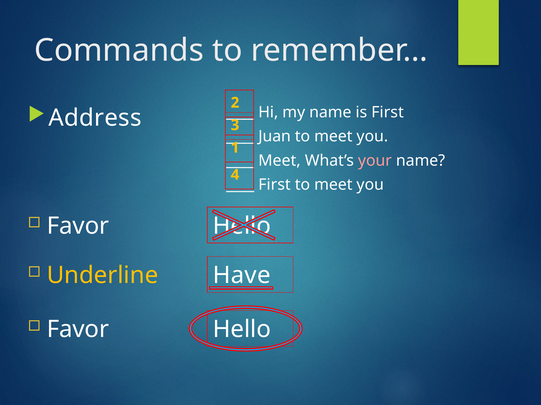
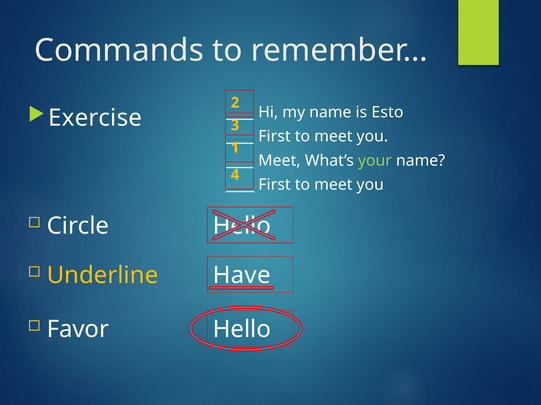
Address: Address -> Exercise
is First: First -> Esto
Juan at (275, 137): Juan -> First
your colour: pink -> light green
Favor at (78, 226): Favor -> Circle
